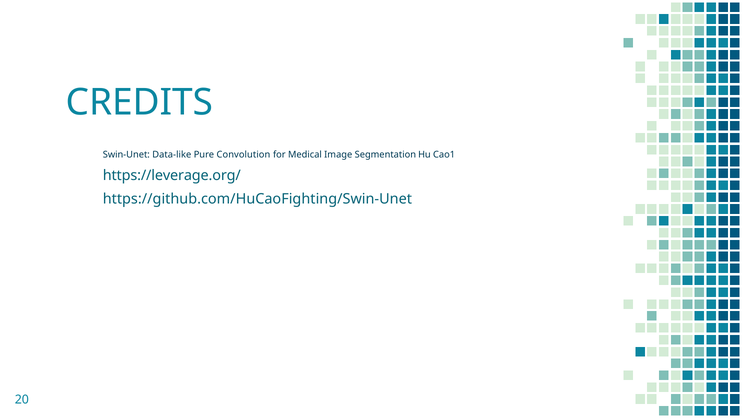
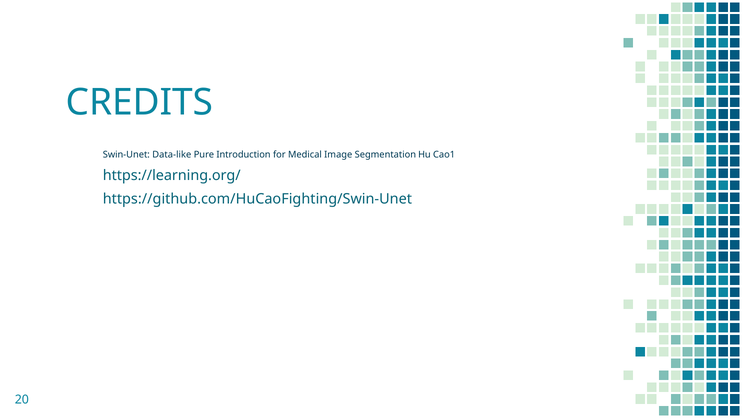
Convolution: Convolution -> Introduction
https://leverage.org/: https://leverage.org/ -> https://learning.org/
